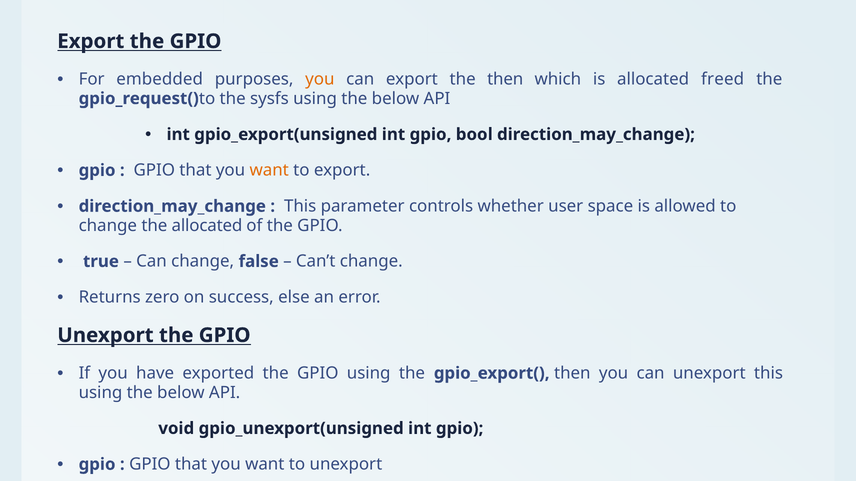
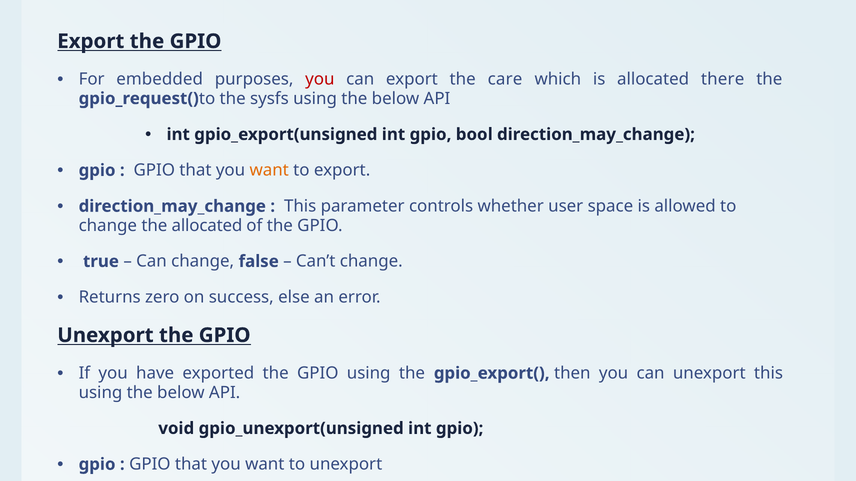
you at (320, 79) colour: orange -> red
the then: then -> care
freed: freed -> there
